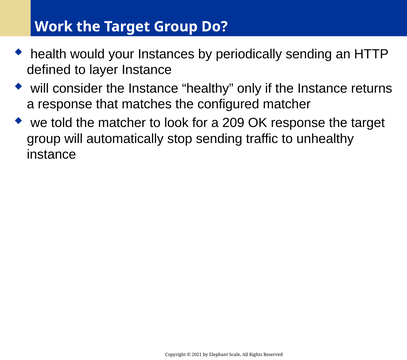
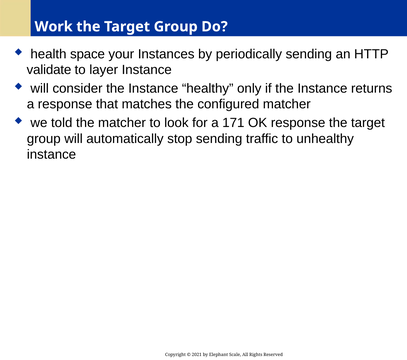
would: would -> space
defined: defined -> validate
209: 209 -> 171
